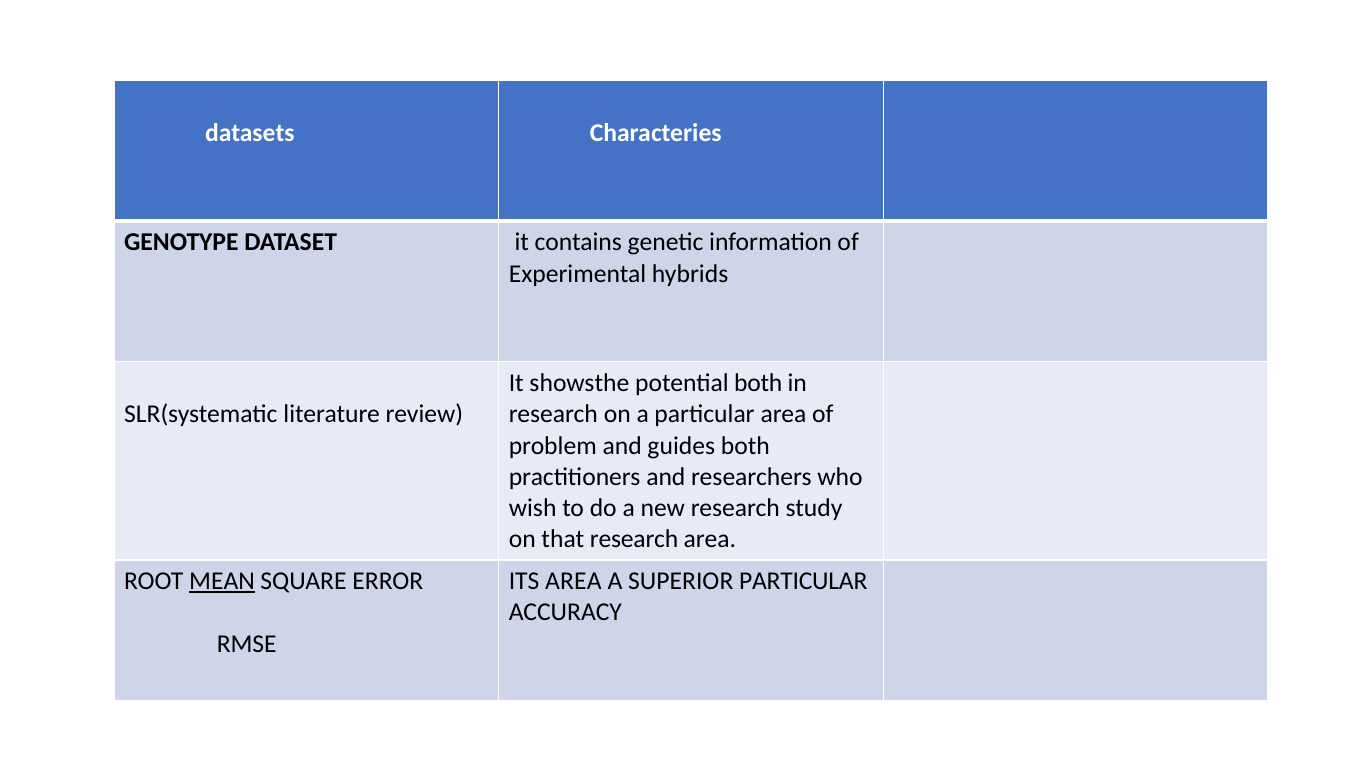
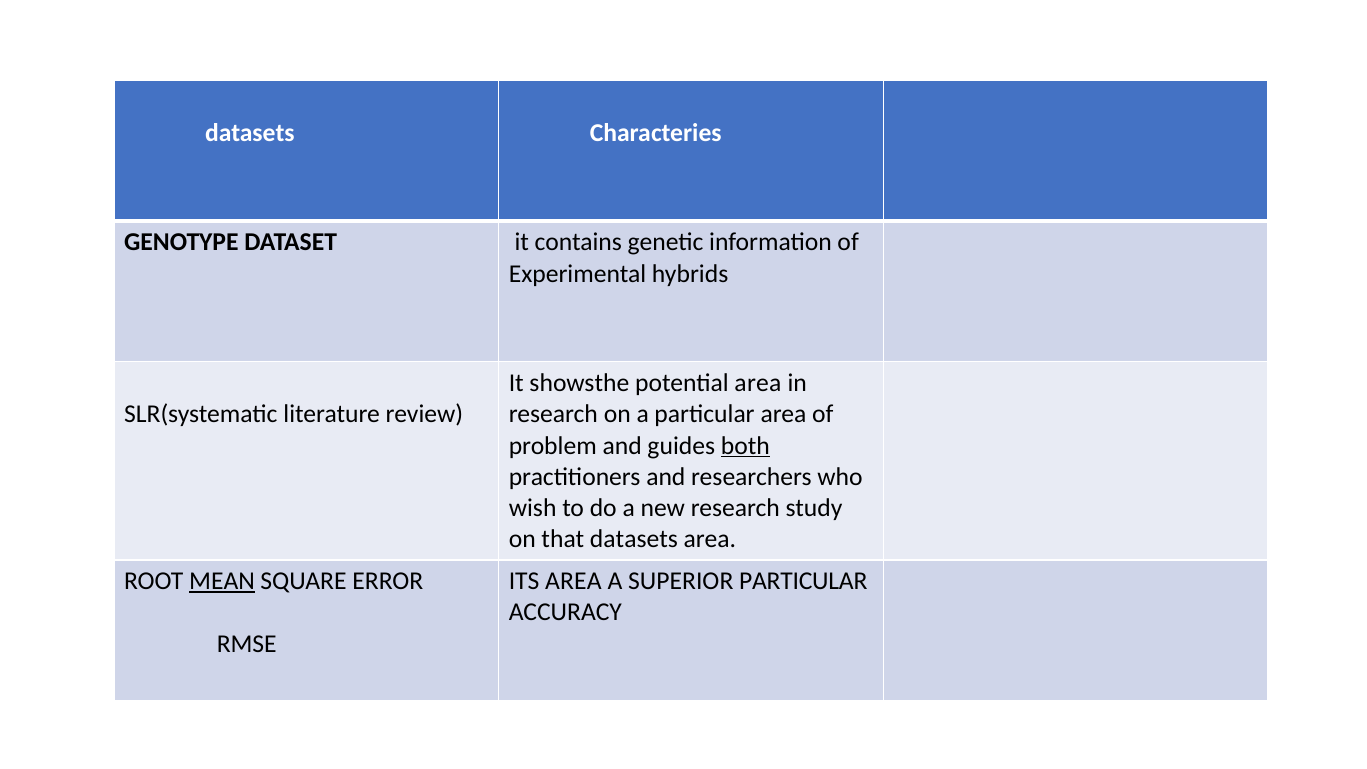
potential both: both -> area
both at (745, 446) underline: none -> present
that research: research -> datasets
